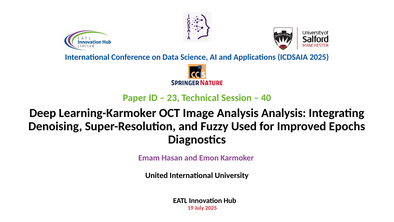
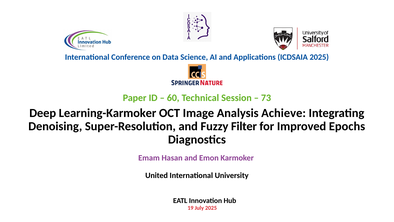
23: 23 -> 60
40: 40 -> 73
Analysis Analysis: Analysis -> Achieve
Used: Used -> Filter
